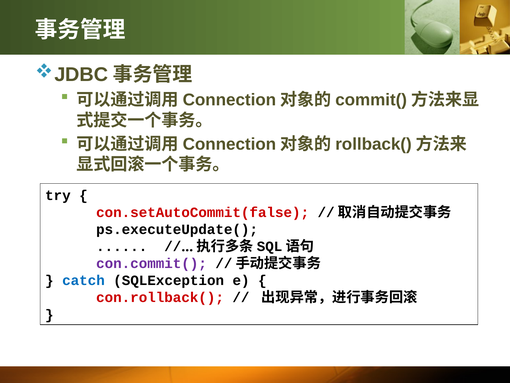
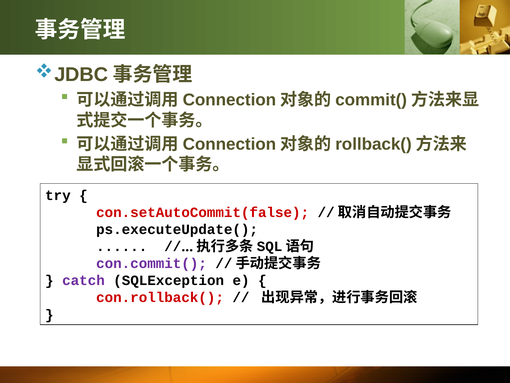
catch colour: blue -> purple
